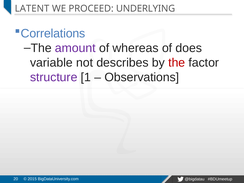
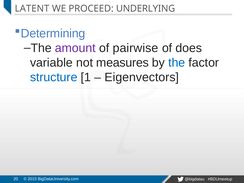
Correlations: Correlations -> Determining
whereas: whereas -> pairwise
describes: describes -> measures
the at (177, 63) colour: red -> blue
structure colour: purple -> blue
Observations: Observations -> Eigenvectors
